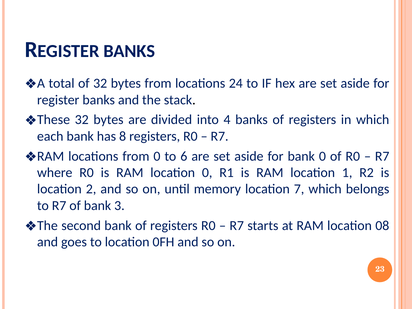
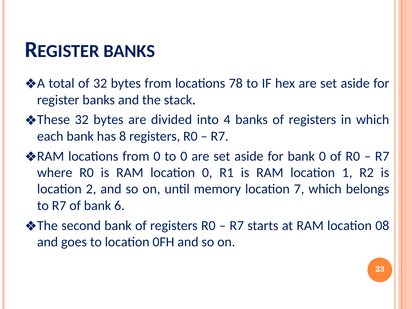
24: 24 -> 78
to 6: 6 -> 0
3: 3 -> 6
